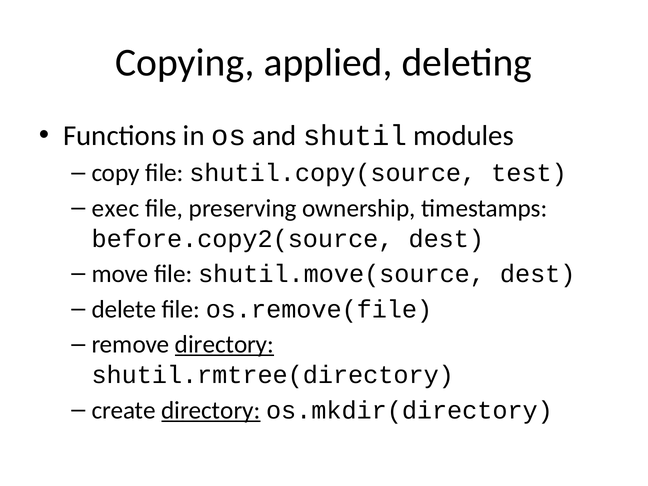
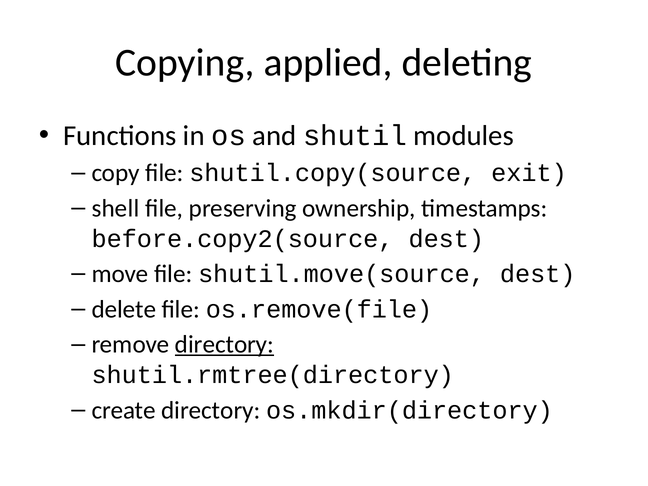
test: test -> exit
exec: exec -> shell
directory at (211, 410) underline: present -> none
